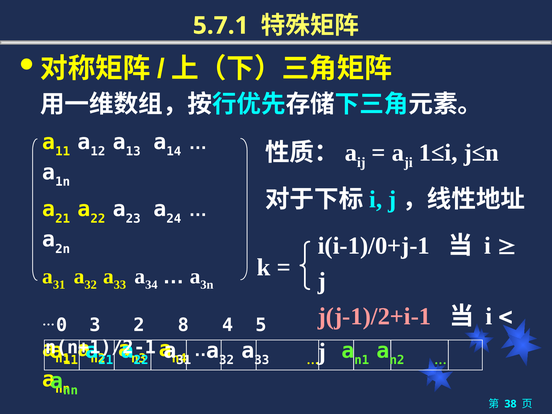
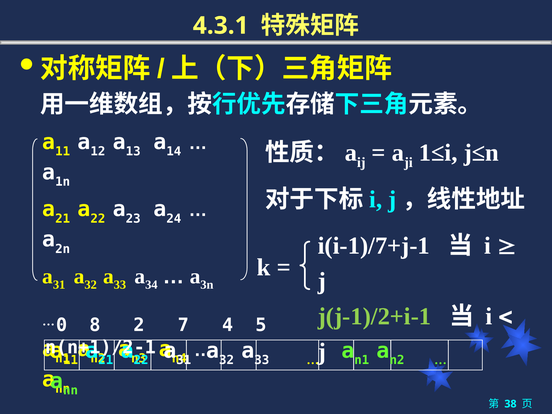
5.7.1: 5.7.1 -> 4.3.1
i(i-1)/0+j-1: i(i-1)/0+j-1 -> i(i-1)/7+j-1
j(j-1)/2+i-1 colour: pink -> light green
3: 3 -> 8
8: 8 -> 7
